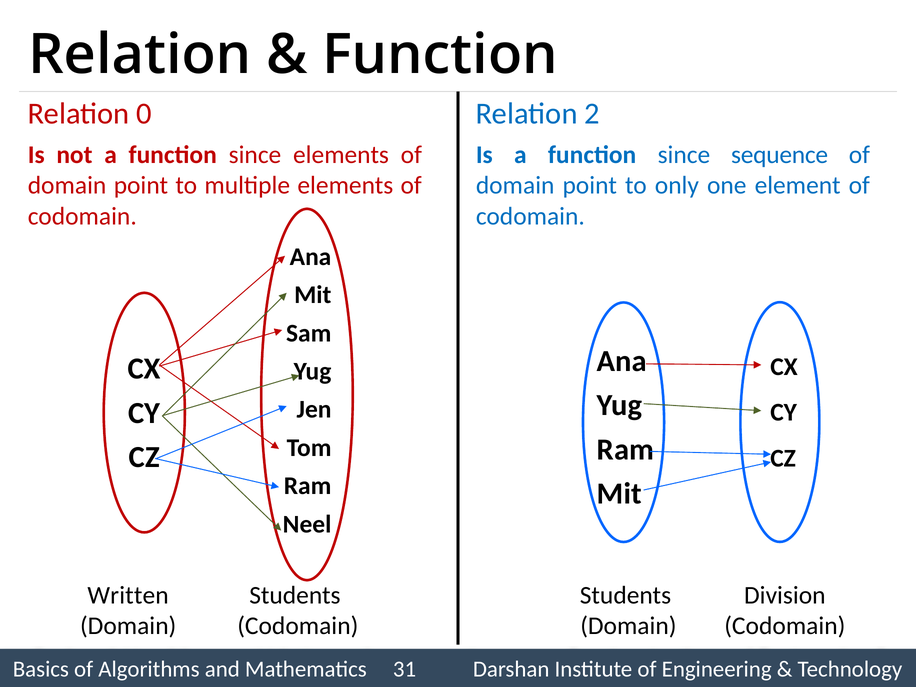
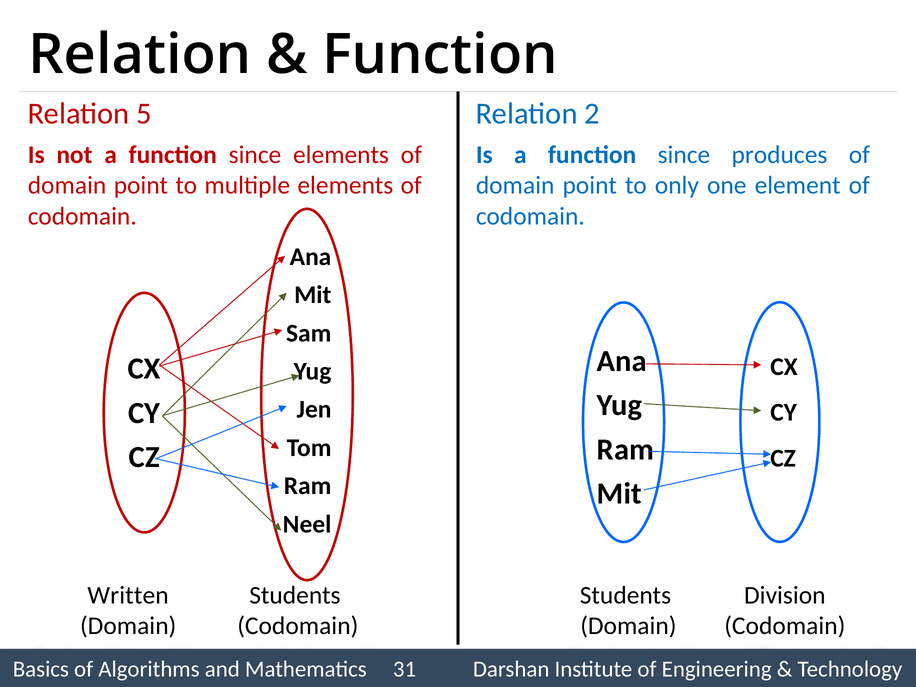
0: 0 -> 5
sequence: sequence -> produces
